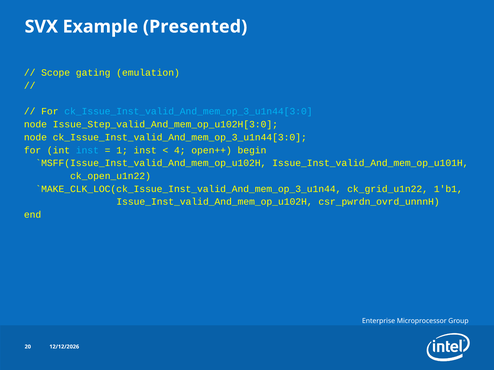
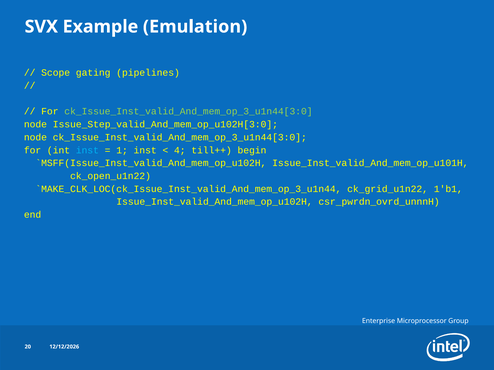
Presented: Presented -> Emulation
emulation: emulation -> pipelines
ck_Issue_Inst_valid_And_mem_op_3_u1n44[3:0 at (188, 112) colour: light blue -> light green
open++: open++ -> till++
